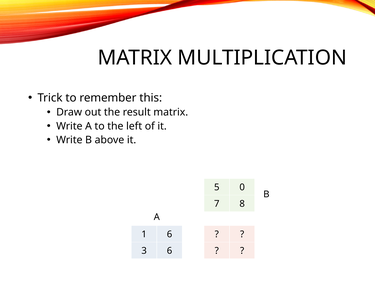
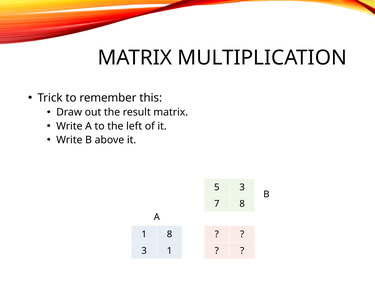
5 0: 0 -> 3
1 6: 6 -> 8
3 6: 6 -> 1
